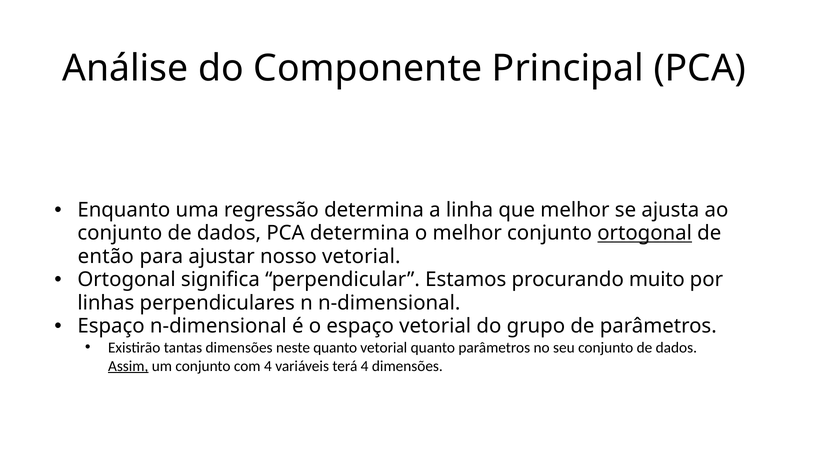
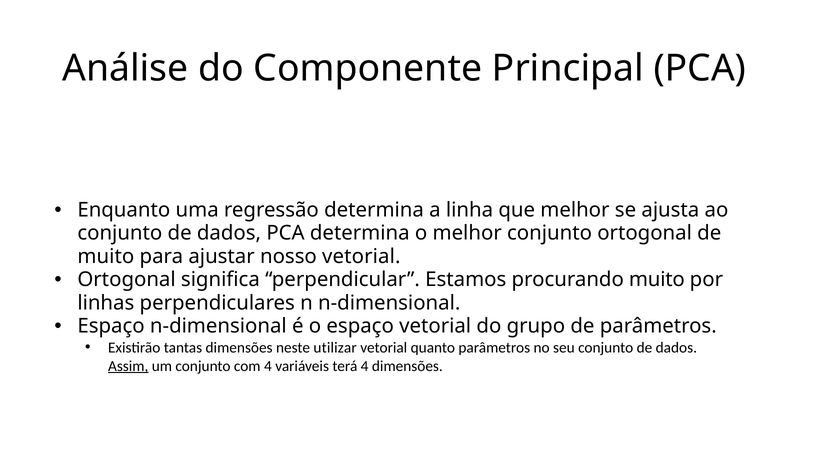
ortogonal at (645, 233) underline: present -> none
então at (106, 256): então -> muito
neste quanto: quanto -> utilizar
